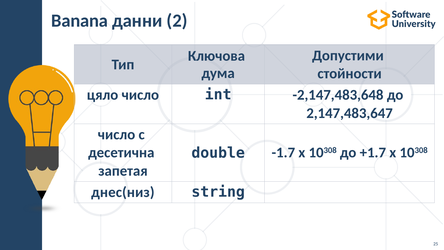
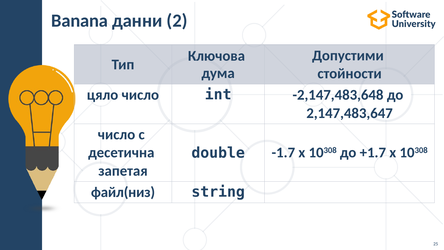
днес(низ: днес(низ -> файл(низ
